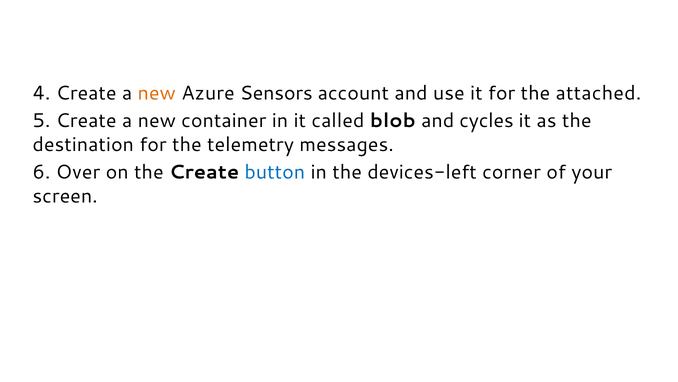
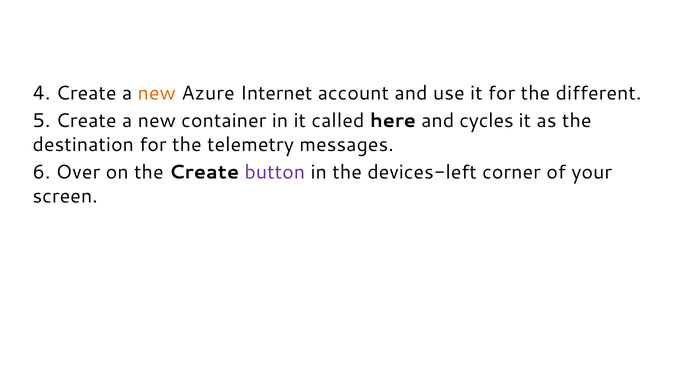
Sensors: Sensors -> Internet
attached: attached -> different
blob: blob -> here
button colour: blue -> purple
